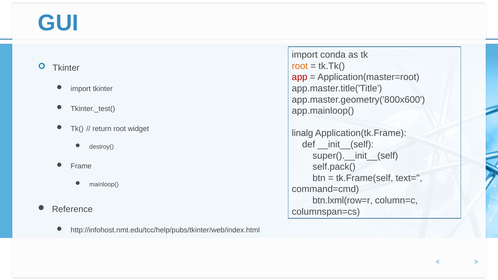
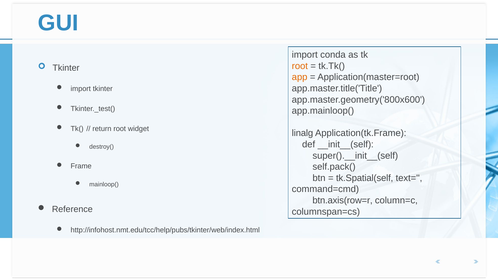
app colour: red -> orange
tk.Frame(self: tk.Frame(self -> tk.Spatial(self
btn.lxml(row=r: btn.lxml(row=r -> btn.axis(row=r
